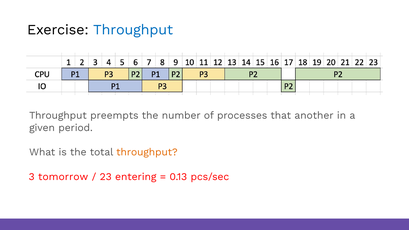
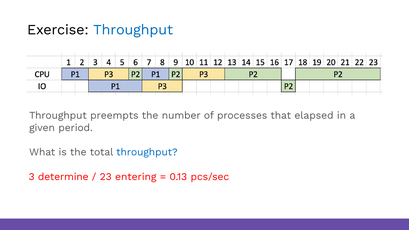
another: another -> elapsed
throughput at (147, 152) colour: orange -> blue
tomorrow: tomorrow -> determine
